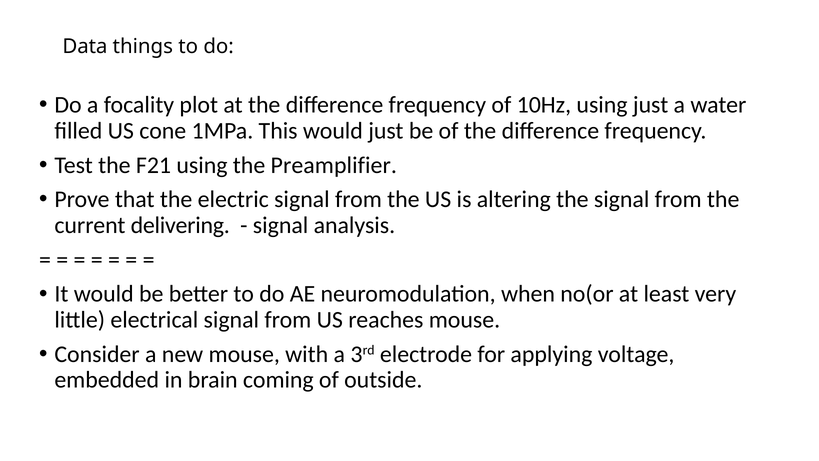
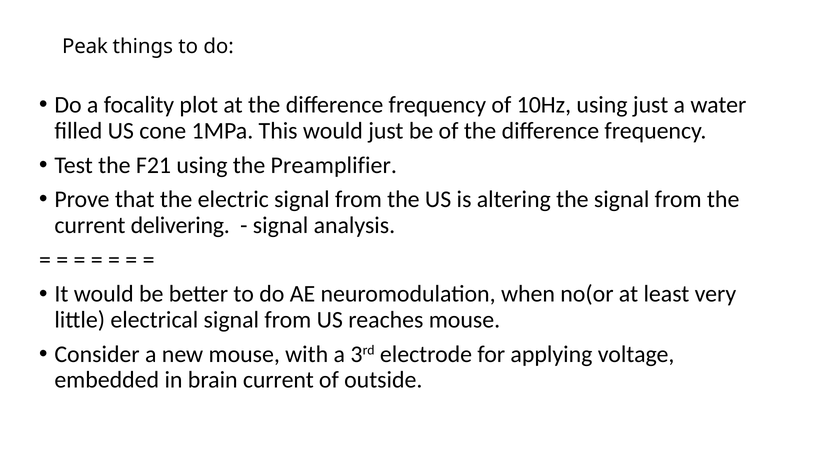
Data: Data -> Peak
brain coming: coming -> current
